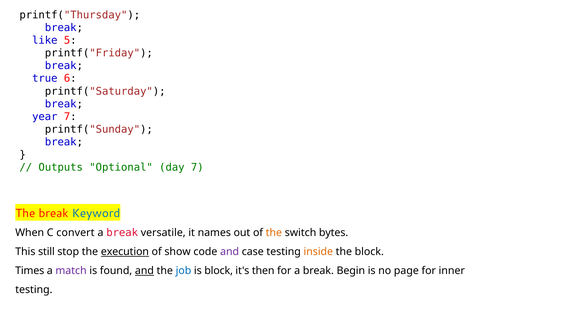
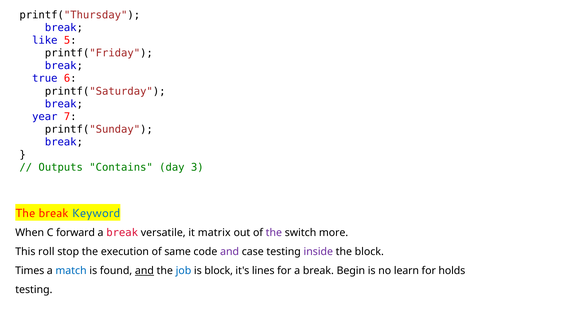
Optional: Optional -> Contains
day 7: 7 -> 3
convert: convert -> forward
names: names -> matrix
the at (274, 233) colour: orange -> purple
bytes: bytes -> more
still: still -> roll
execution underline: present -> none
show: show -> same
inside colour: orange -> purple
match colour: purple -> blue
then: then -> lines
page: page -> learn
inner: inner -> holds
